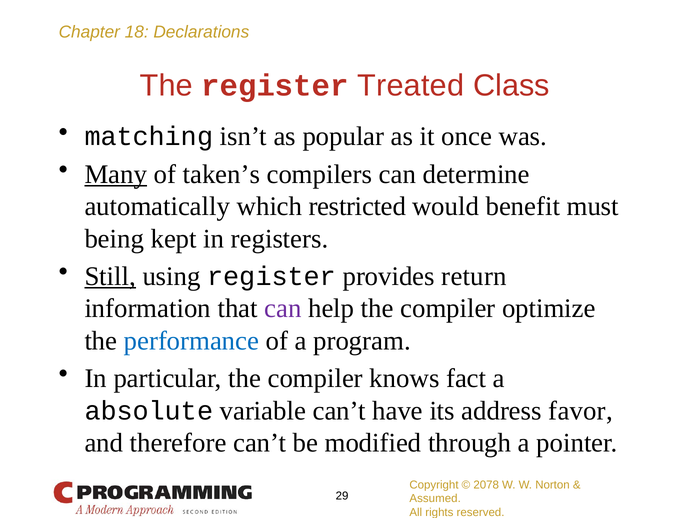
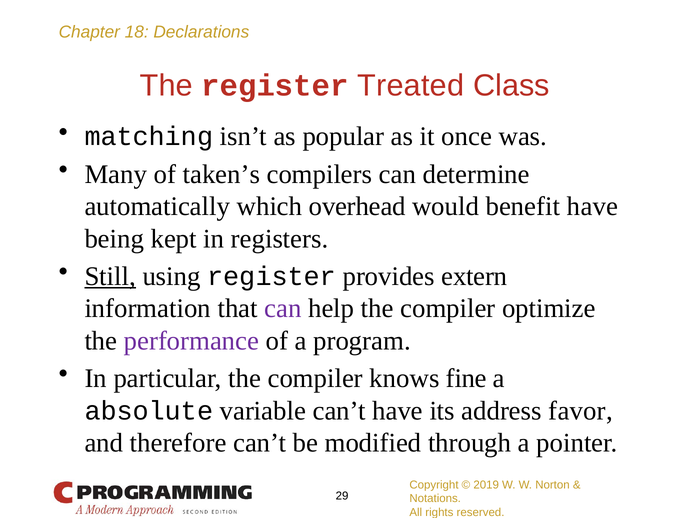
Many underline: present -> none
restricted: restricted -> overhead
benefit must: must -> have
return: return -> extern
performance colour: blue -> purple
fact: fact -> fine
2078: 2078 -> 2019
Assumed: Assumed -> Notations
